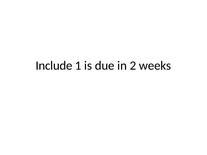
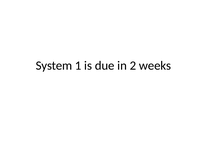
Include: Include -> System
